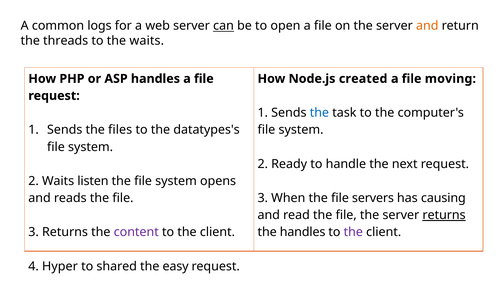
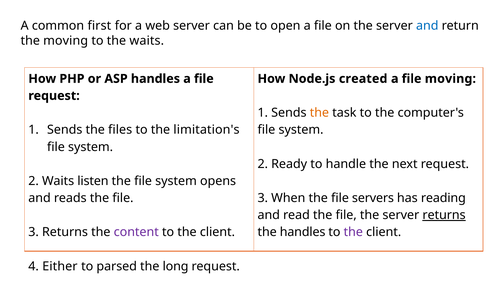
logs: logs -> first
can underline: present -> none
and at (427, 26) colour: orange -> blue
the threads: threads -> moving
the at (319, 113) colour: blue -> orange
datatypes's: datatypes's -> limitation's
causing: causing -> reading
Hyper: Hyper -> Either
shared: shared -> parsed
easy: easy -> long
